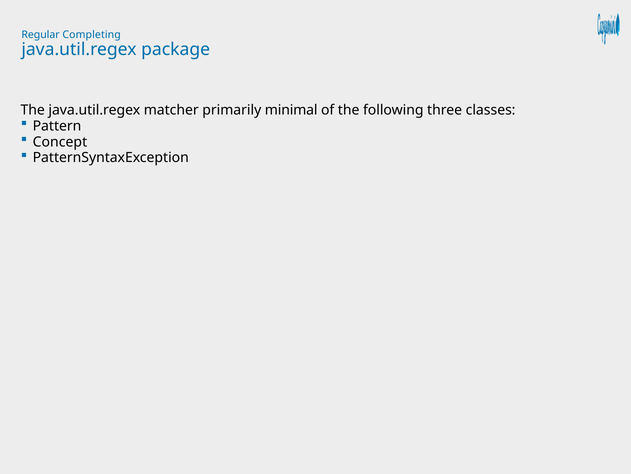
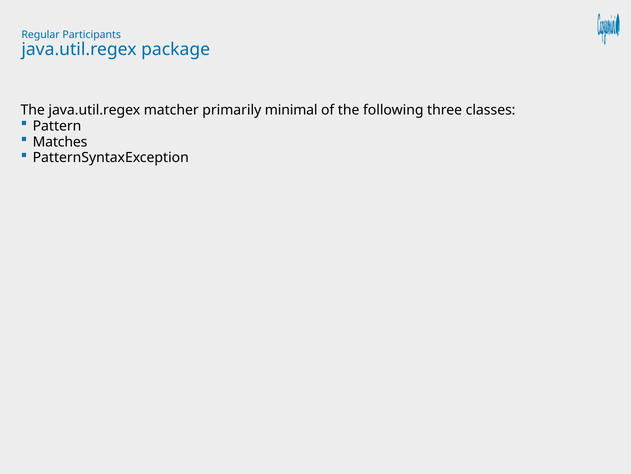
Completing: Completing -> Participants
Concept: Concept -> Matches
